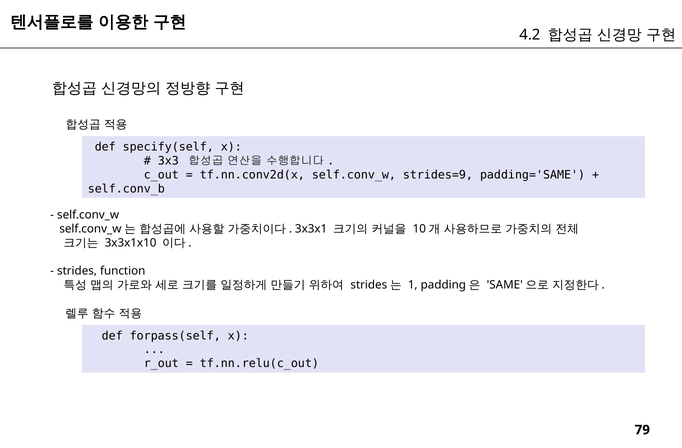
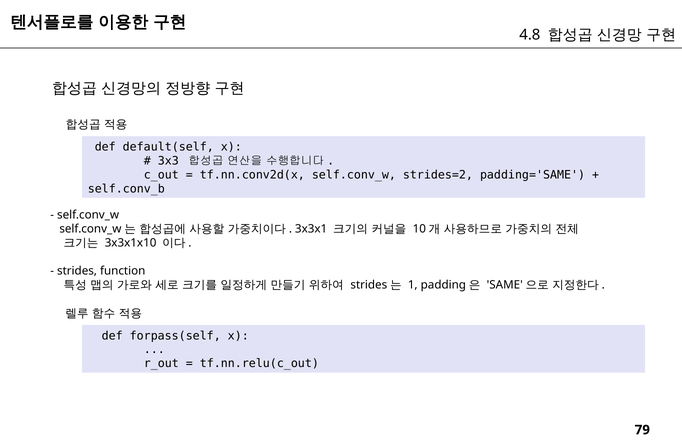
4.2: 4.2 -> 4.8
specify(self: specify(self -> default(self
strides=9: strides=9 -> strides=2
